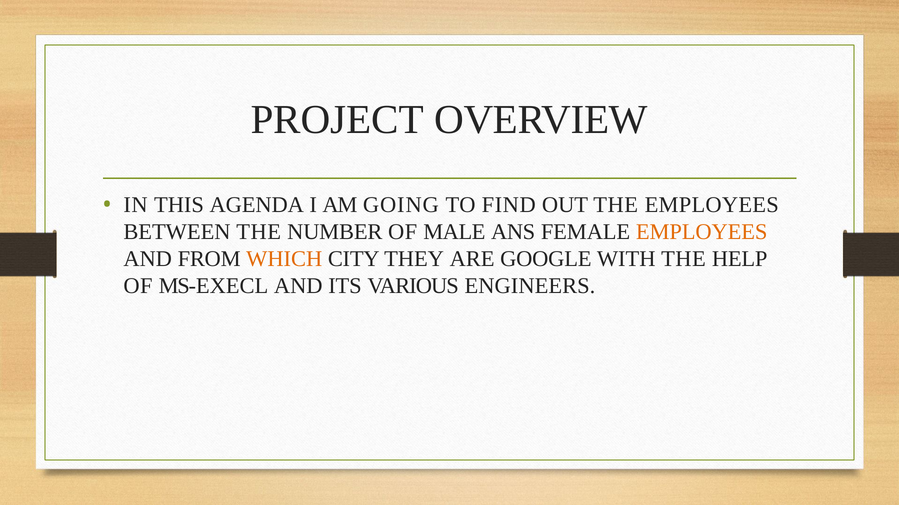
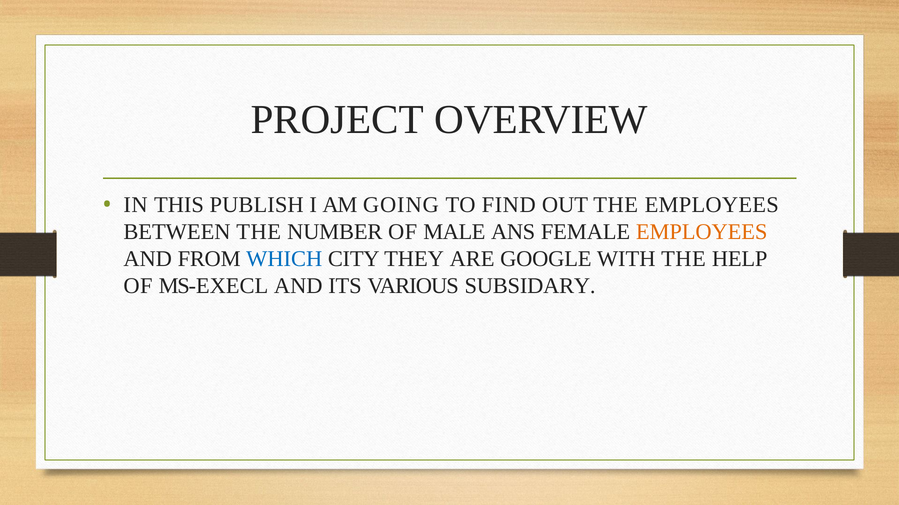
AGENDA: AGENDA -> PUBLISH
WHICH colour: orange -> blue
ENGINEERS: ENGINEERS -> SUBSIDARY
